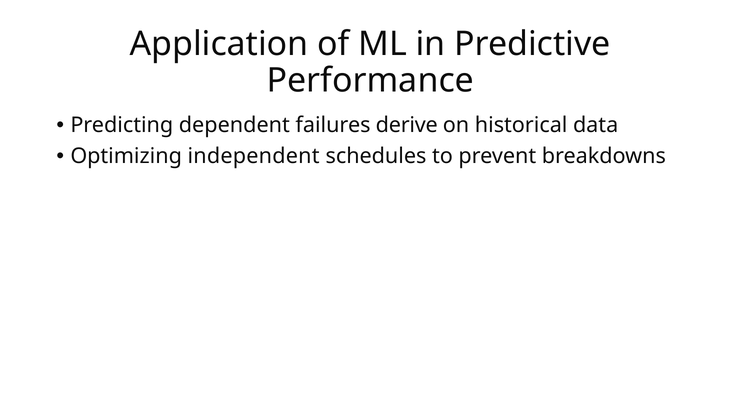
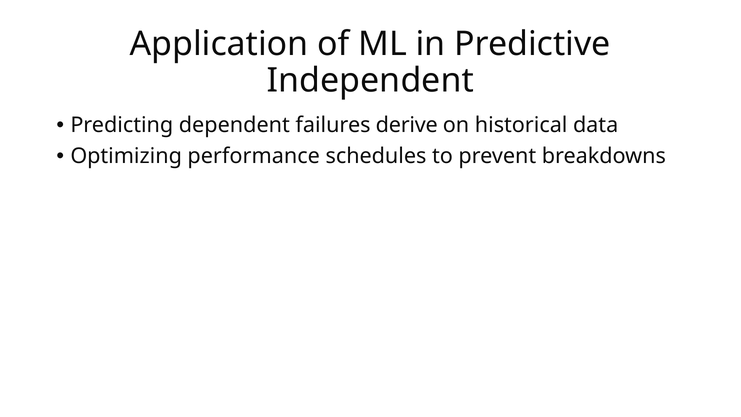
Performance: Performance -> Independent
independent: independent -> performance
